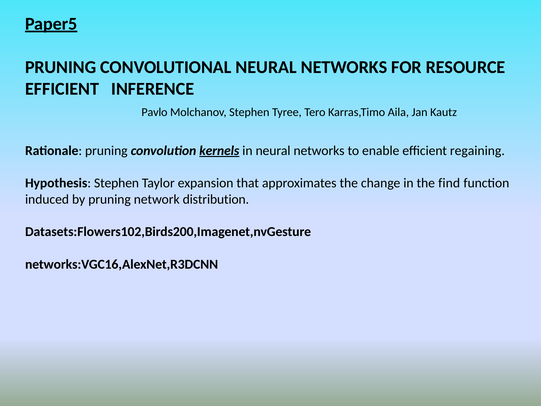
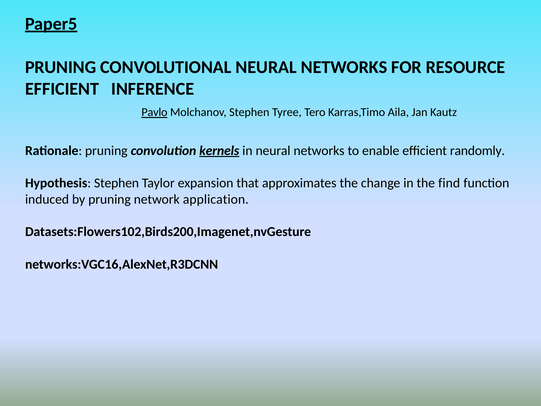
Pavlo underline: none -> present
regaining: regaining -> randomly
distribution: distribution -> application
